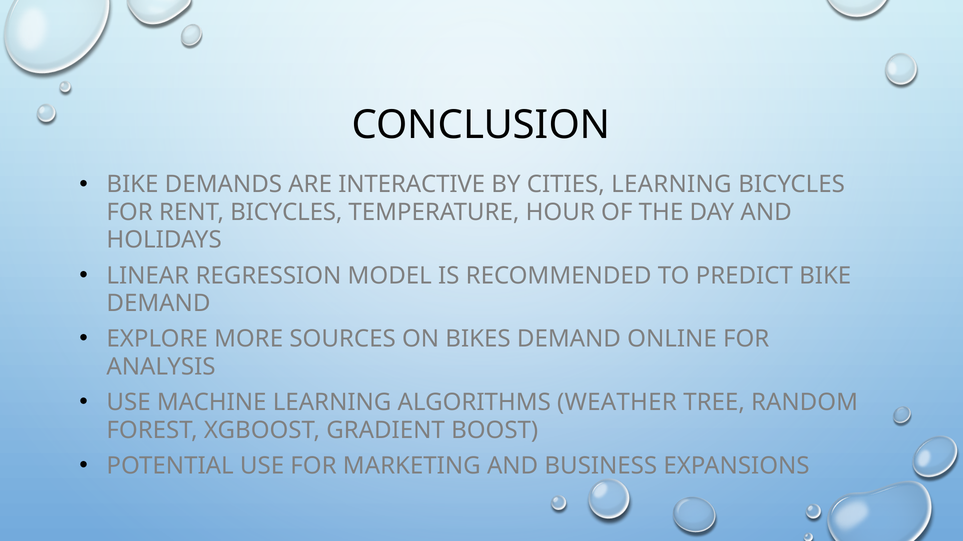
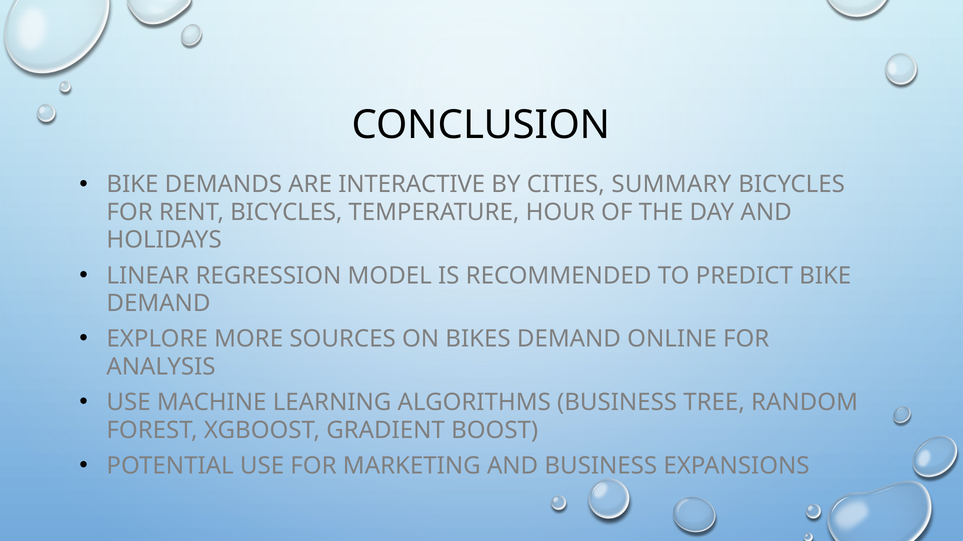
CITIES LEARNING: LEARNING -> SUMMARY
ALGORITHMS WEATHER: WEATHER -> BUSINESS
